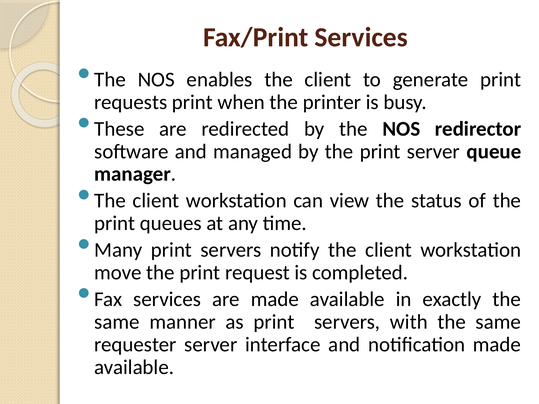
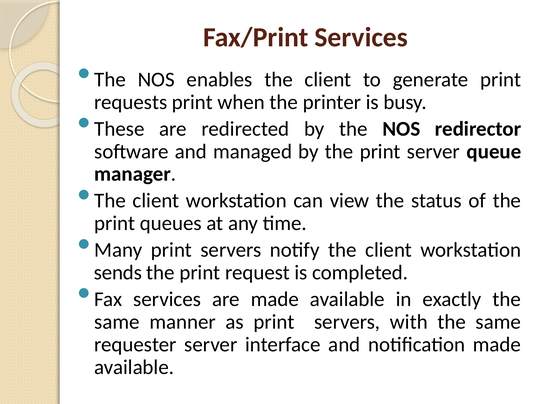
move: move -> sends
